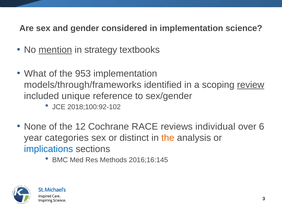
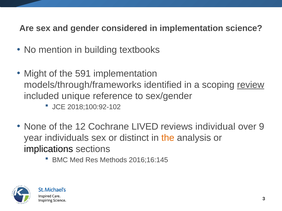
mention underline: present -> none
strategy: strategy -> building
What: What -> Might
953: 953 -> 591
RACE: RACE -> LIVED
6: 6 -> 9
categories: categories -> individuals
implications colour: blue -> black
